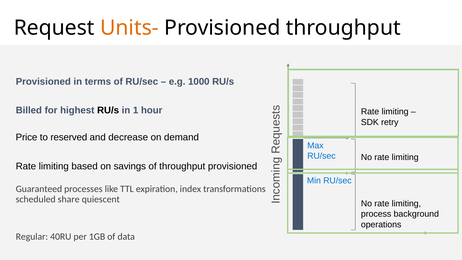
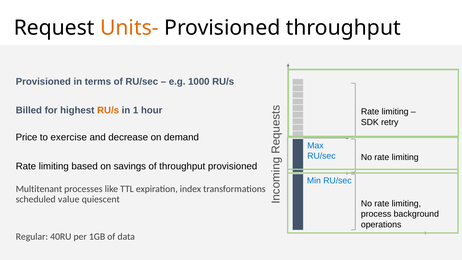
RU/s at (108, 110) colour: black -> orange
reserved: reserved -> exercise
Guaranteed: Guaranteed -> Multitenant
share: share -> value
